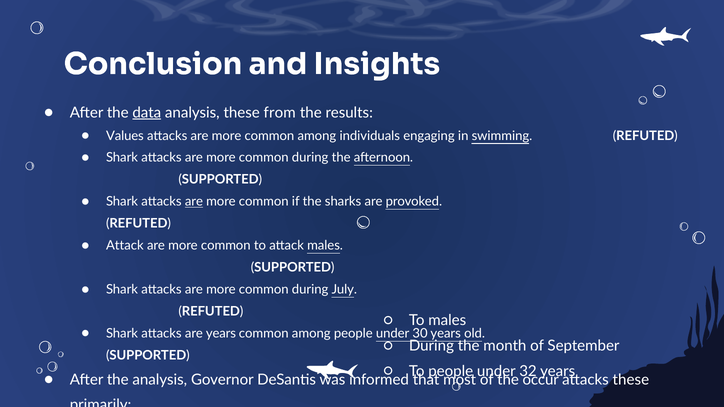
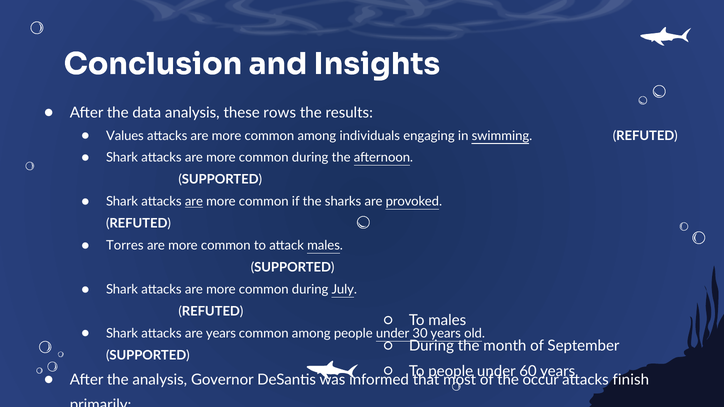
data underline: present -> none
from: from -> rows
Attack at (125, 246): Attack -> Torres
32: 32 -> 60
attacks these: these -> finish
